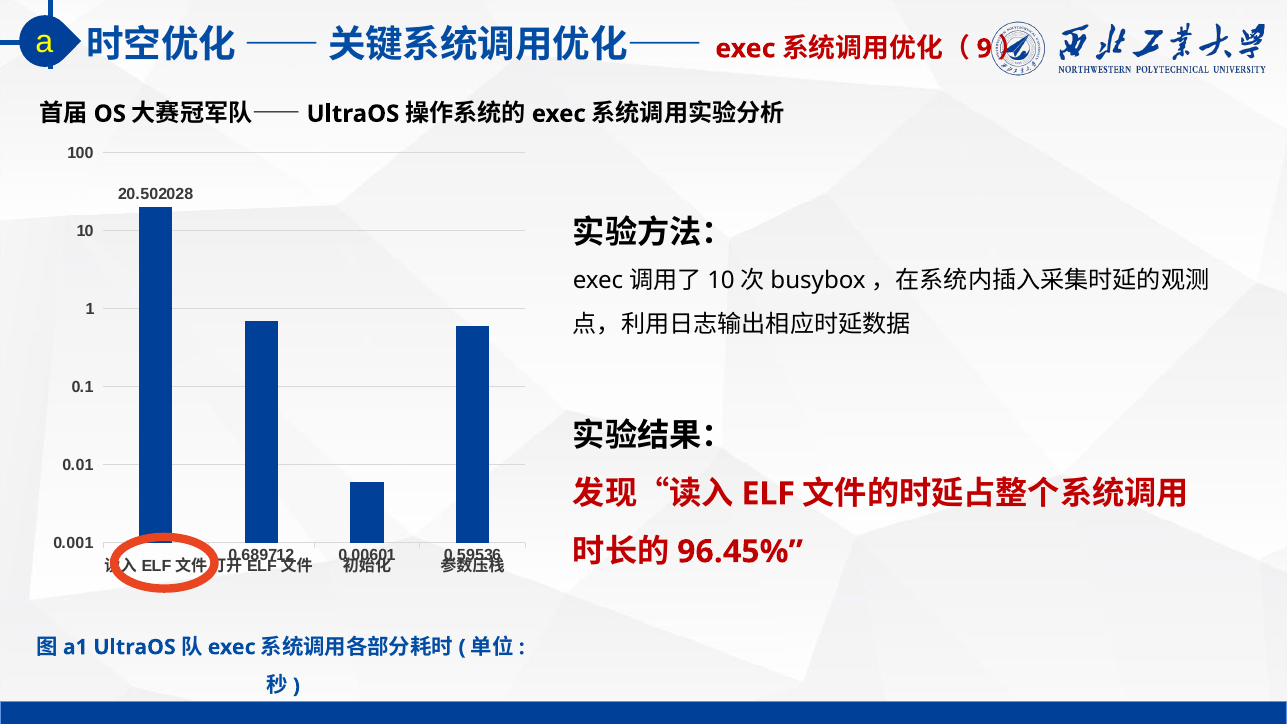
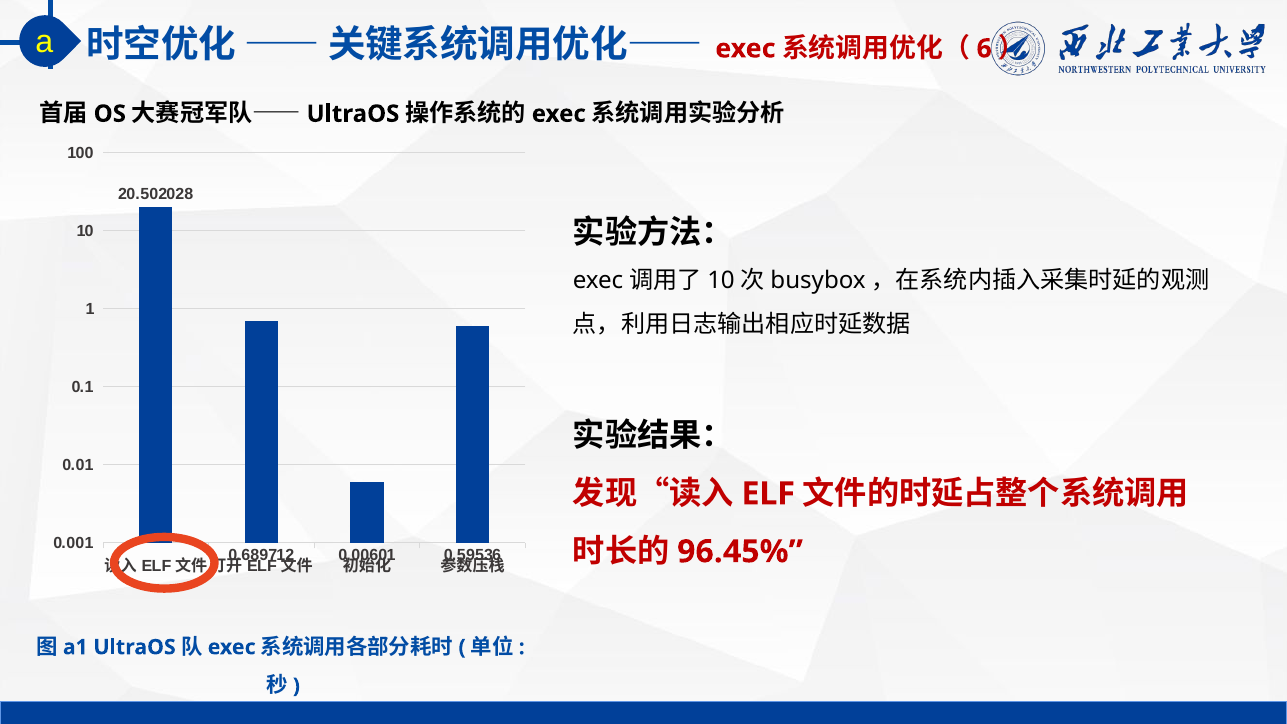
9: 9 -> 6
